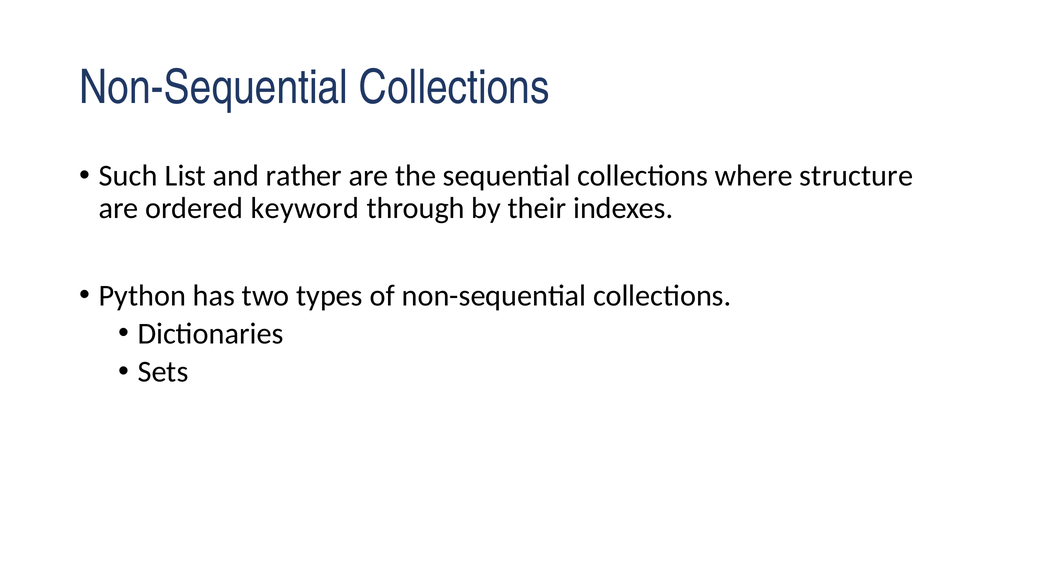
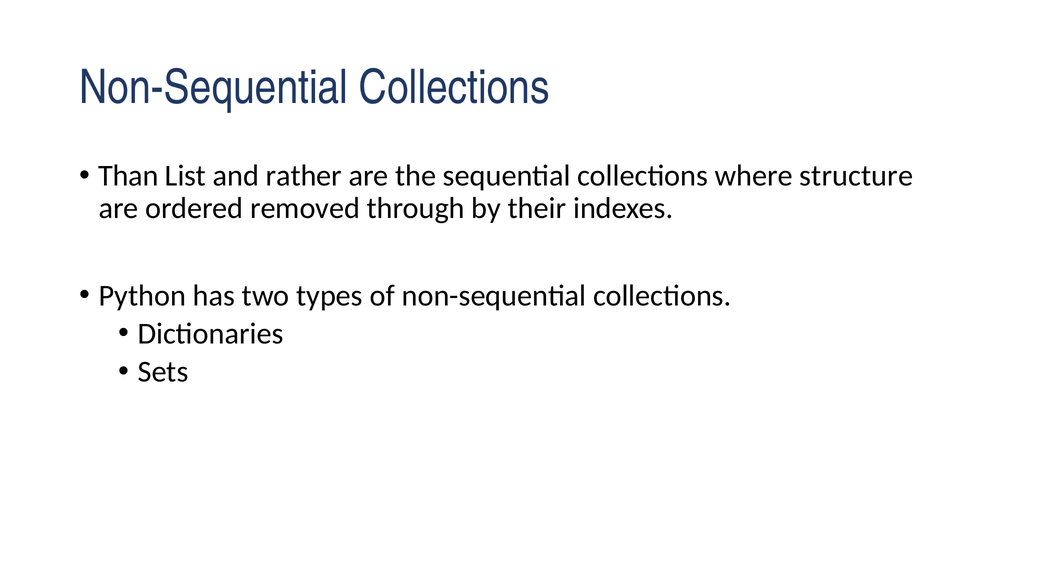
Such: Such -> Than
keyword: keyword -> removed
